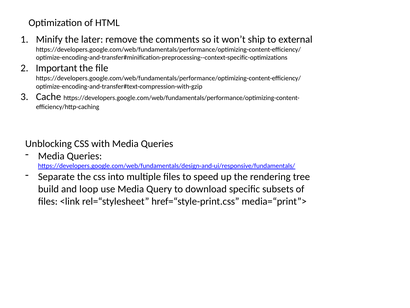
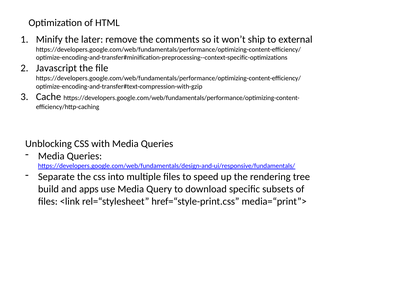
Important: Important -> Javascript
loop: loop -> apps
